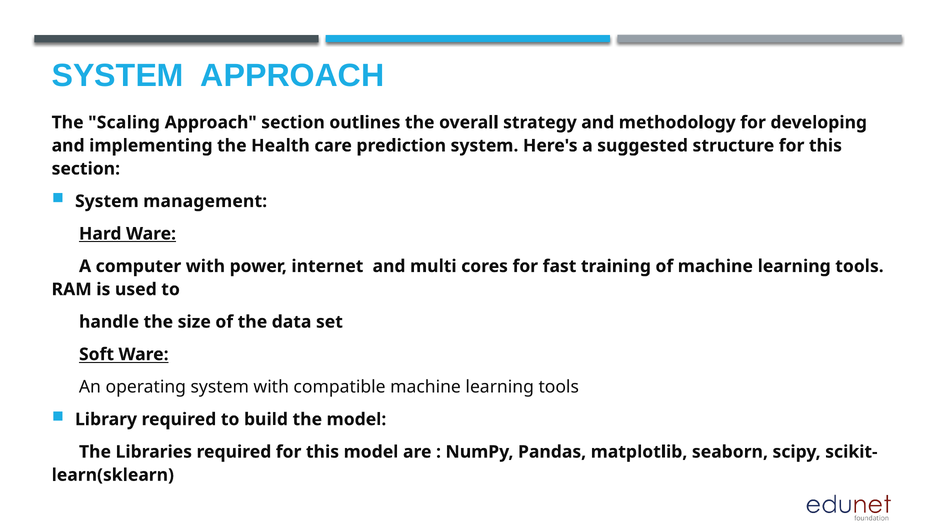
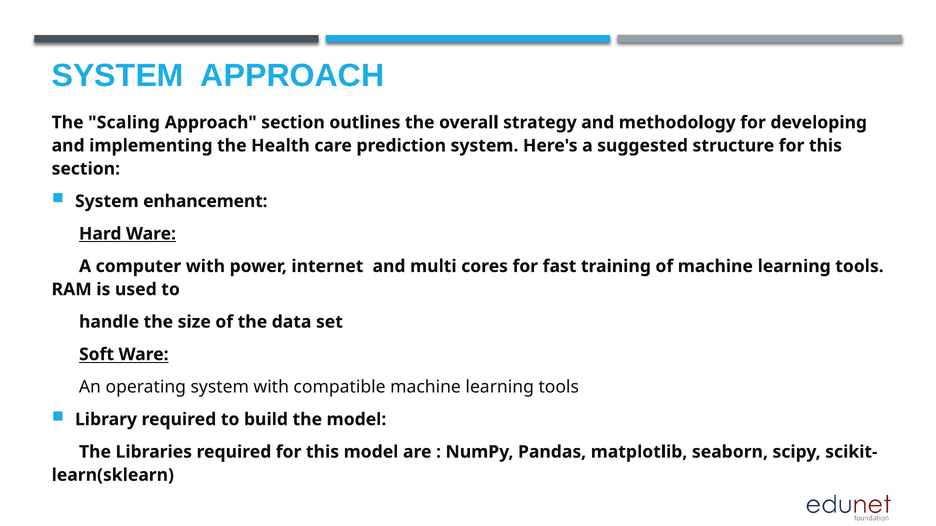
management: management -> enhancement
